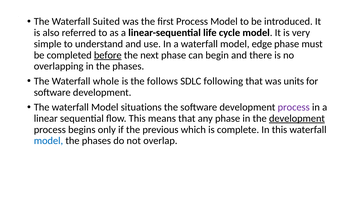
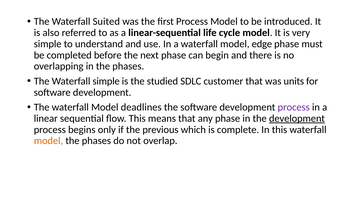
before underline: present -> none
Waterfall whole: whole -> simple
follows: follows -> studied
following: following -> customer
situations: situations -> deadlines
model at (48, 141) colour: blue -> orange
